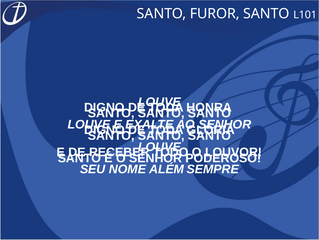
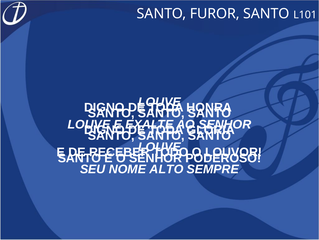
ALÉM: ALÉM -> ALTO
